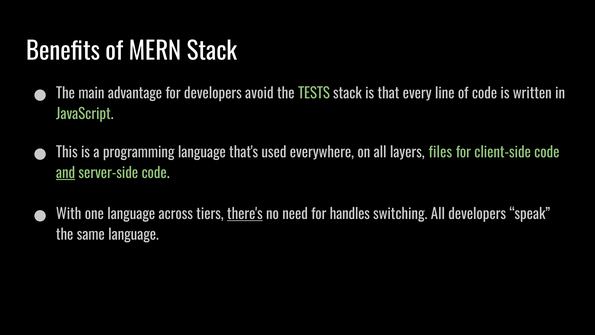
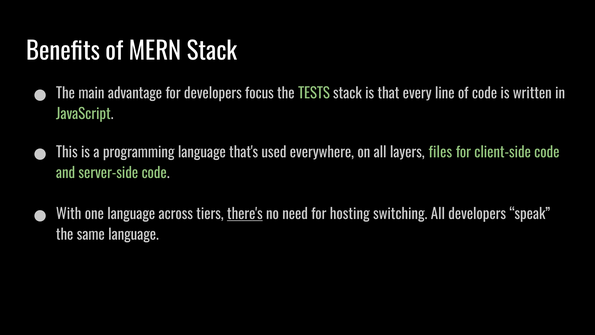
avoid: avoid -> focus
and underline: present -> none
handles: handles -> hosting
